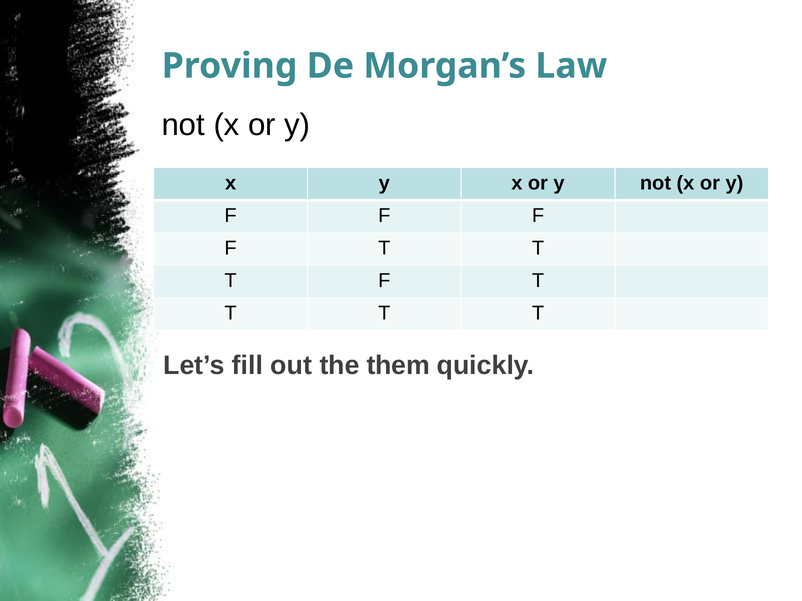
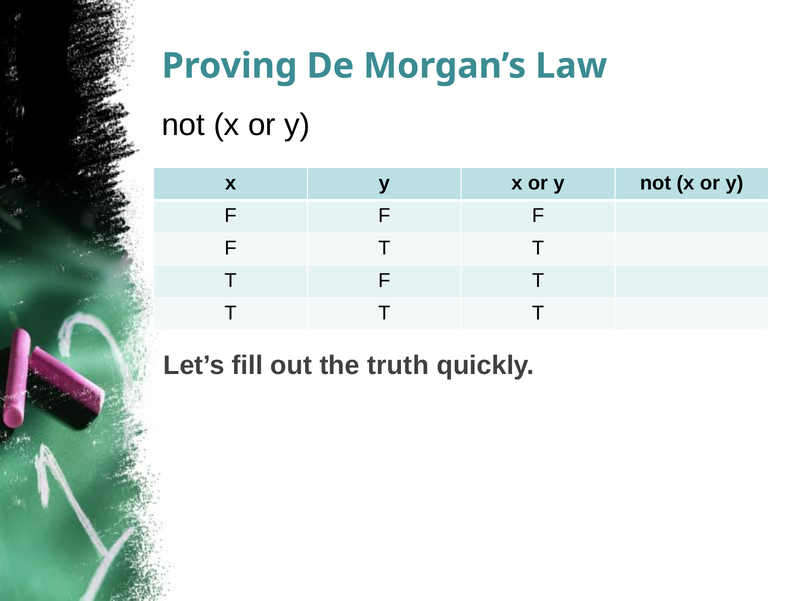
them: them -> truth
